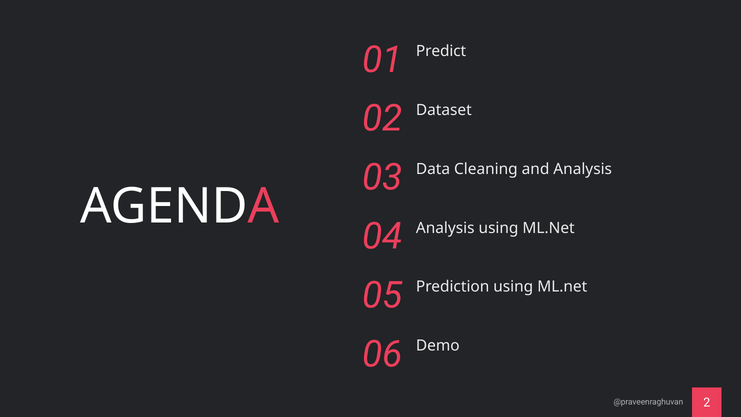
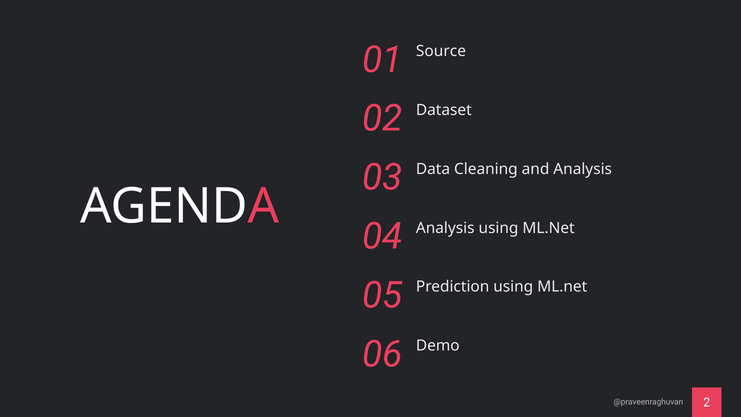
Predict: Predict -> Source
